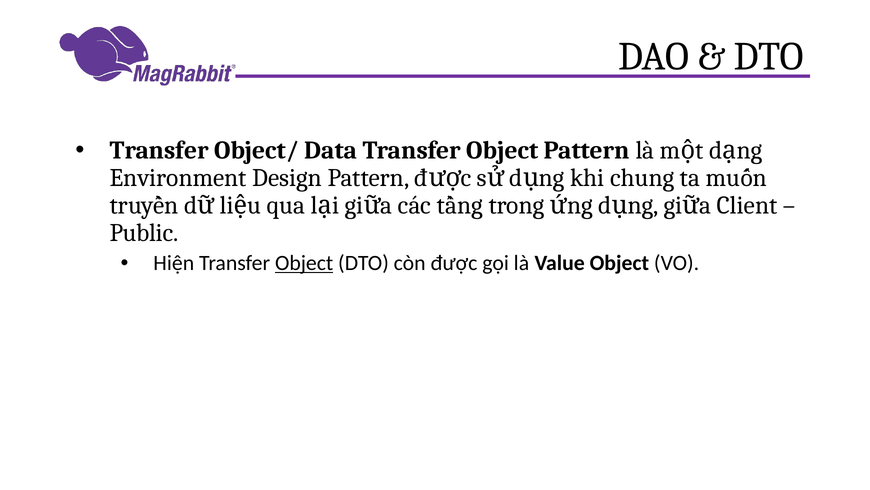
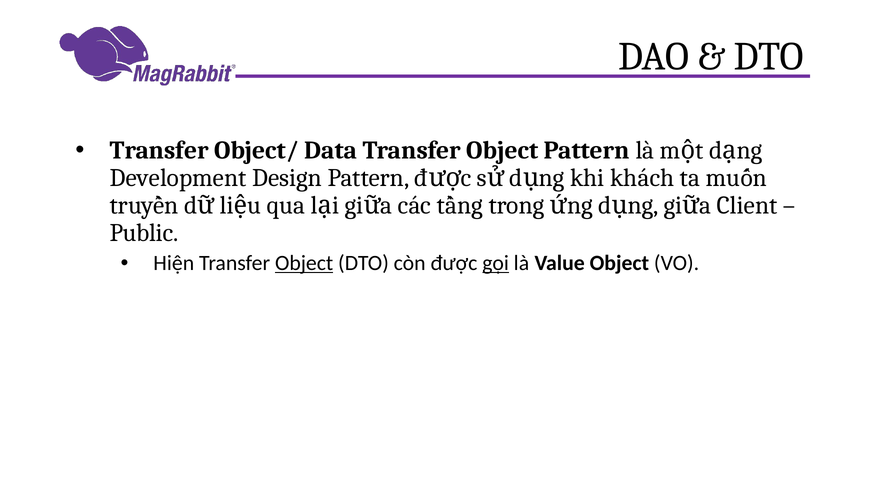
Environment: Environment -> Development
chung: chung -> khách
gọi underline: none -> present
